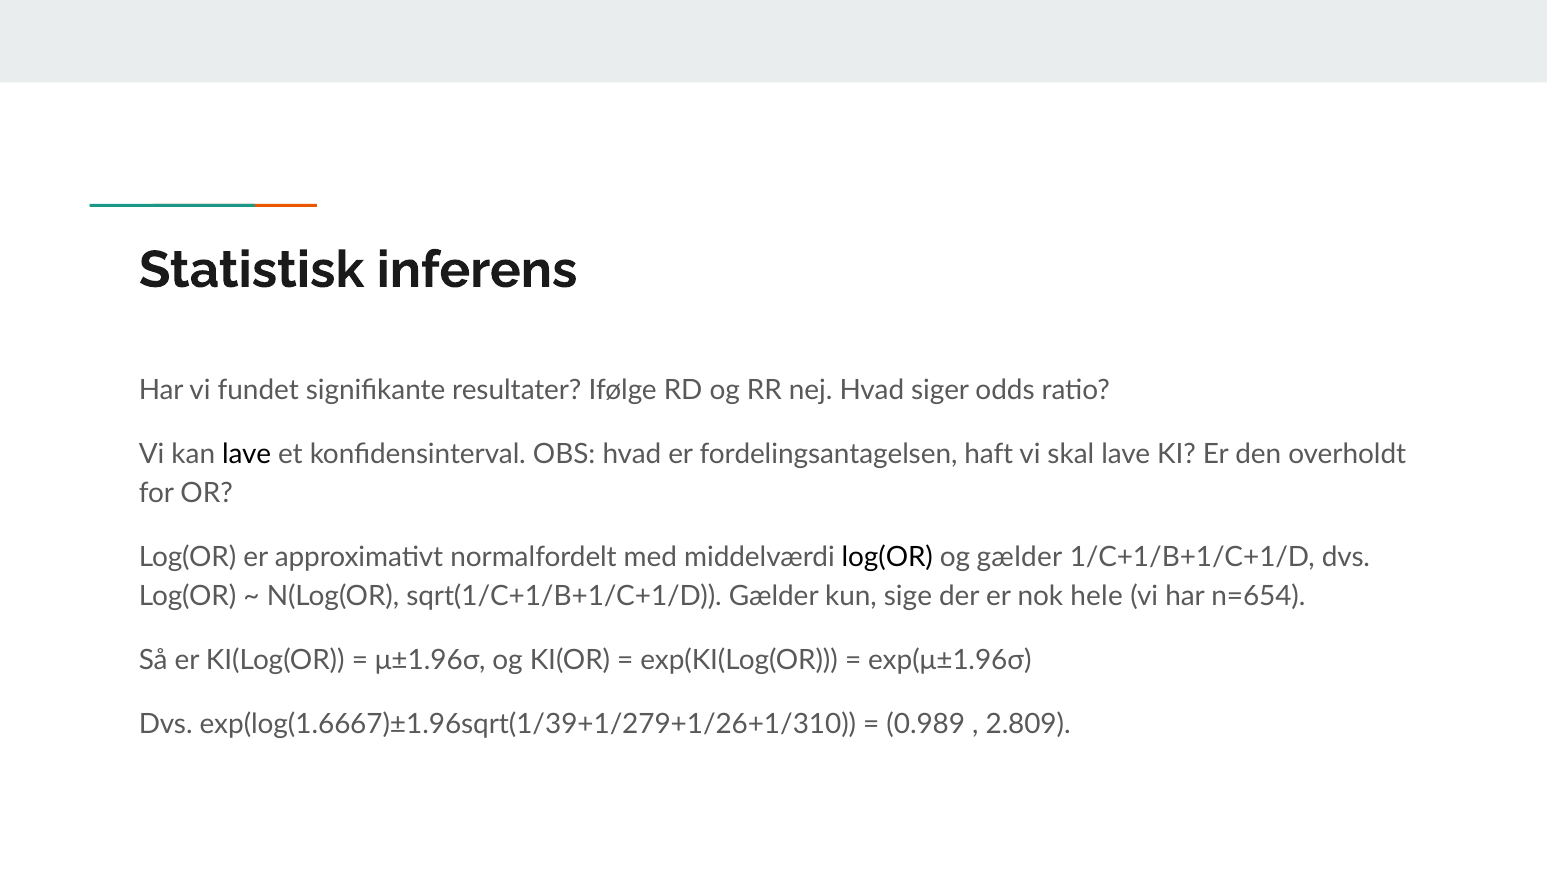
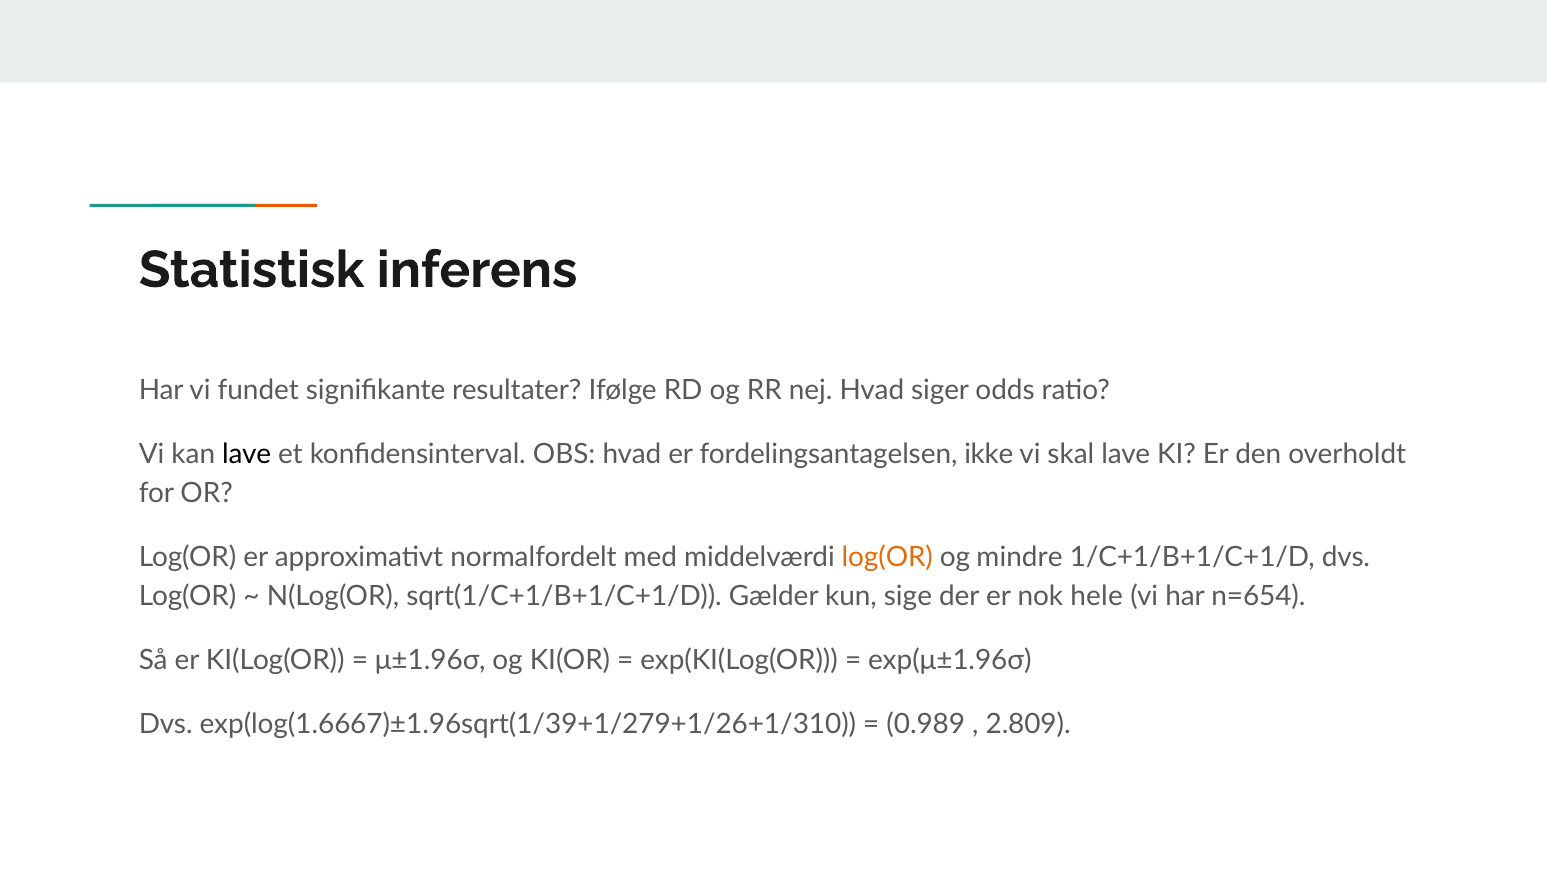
haft: haft -> ikke
log(OR at (887, 558) colour: black -> orange
og gælder: gælder -> mindre
